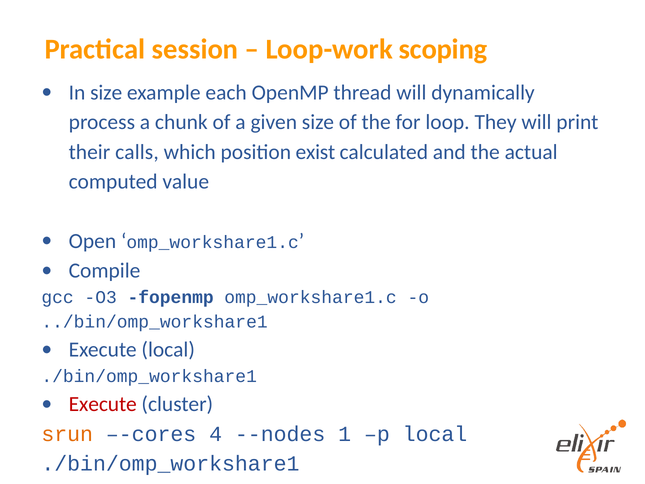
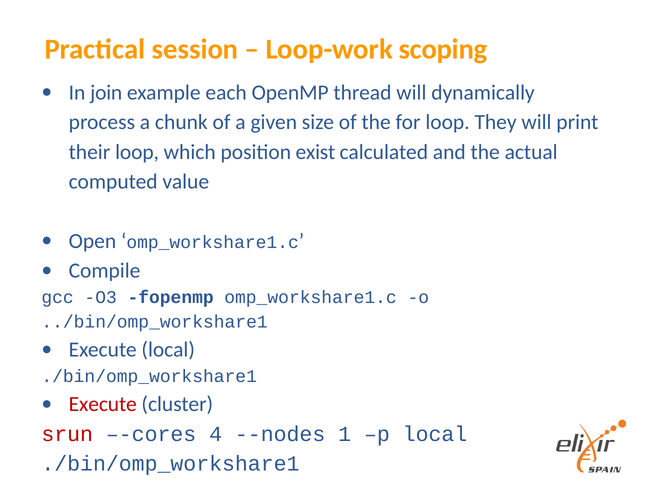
In size: size -> join
their calls: calls -> loop
srun colour: orange -> red
